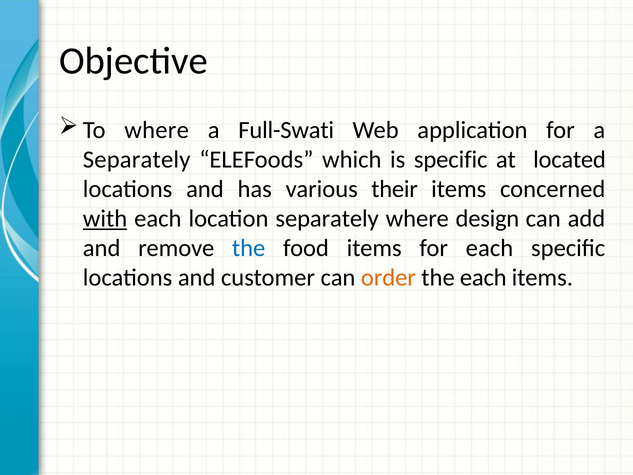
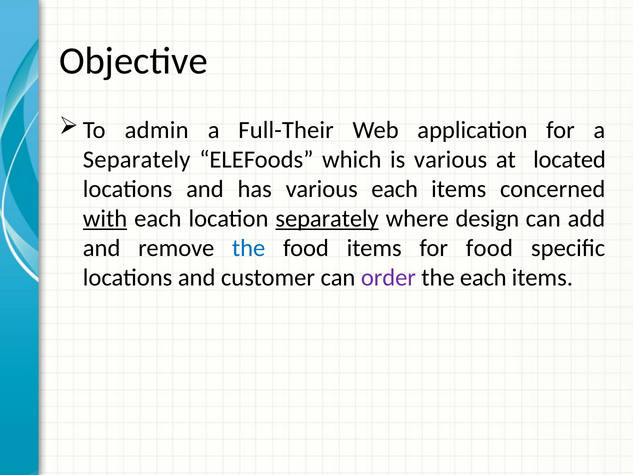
To where: where -> admin
Full-Swati: Full-Swati -> Full-Their
is specific: specific -> various
various their: their -> each
separately at (327, 219) underline: none -> present
for each: each -> food
order colour: orange -> purple
